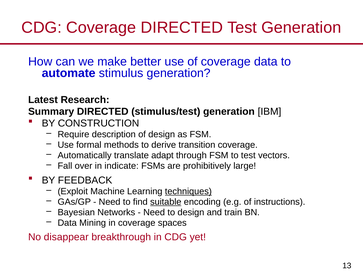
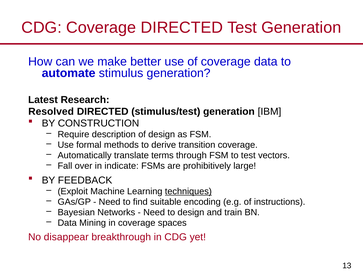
Summary: Summary -> Resolved
adapt: adapt -> terms
suitable underline: present -> none
